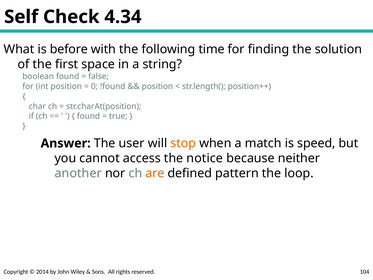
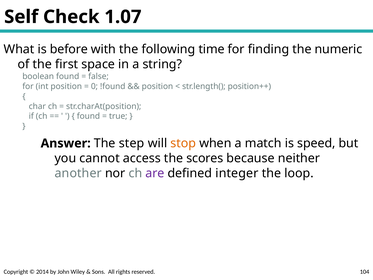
4.34: 4.34 -> 1.07
solution: solution -> numeric
user: user -> step
notice: notice -> scores
are colour: orange -> purple
pattern: pattern -> integer
